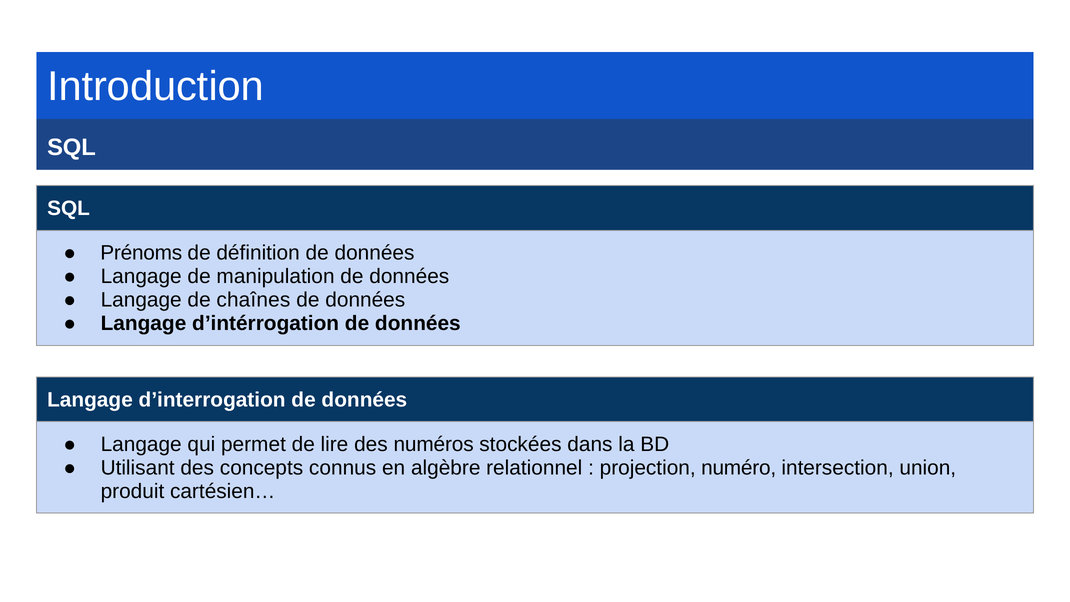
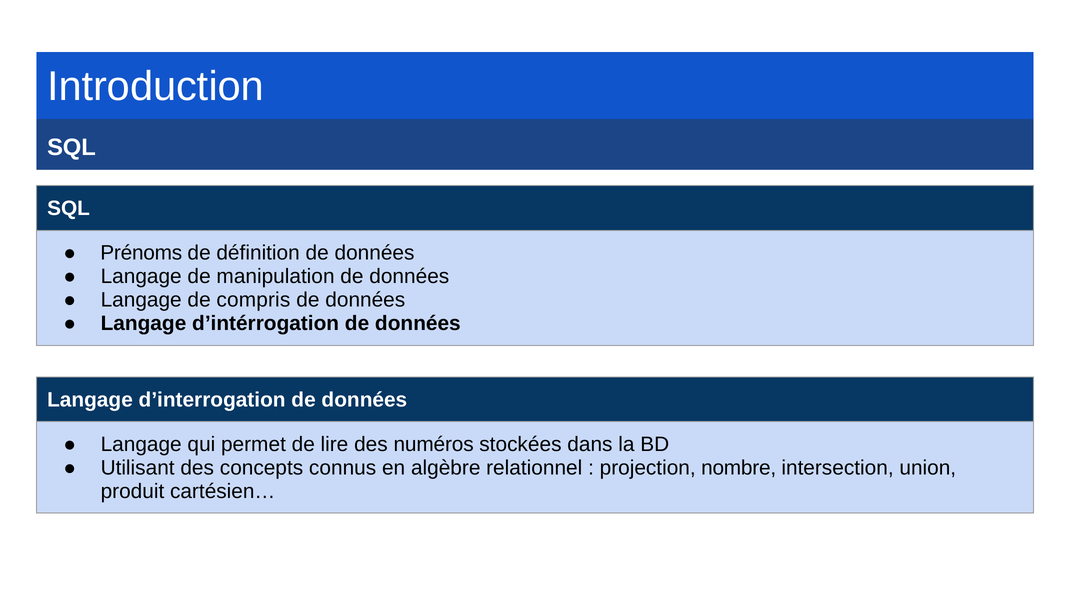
chaînes: chaînes -> compris
numéro: numéro -> nombre
